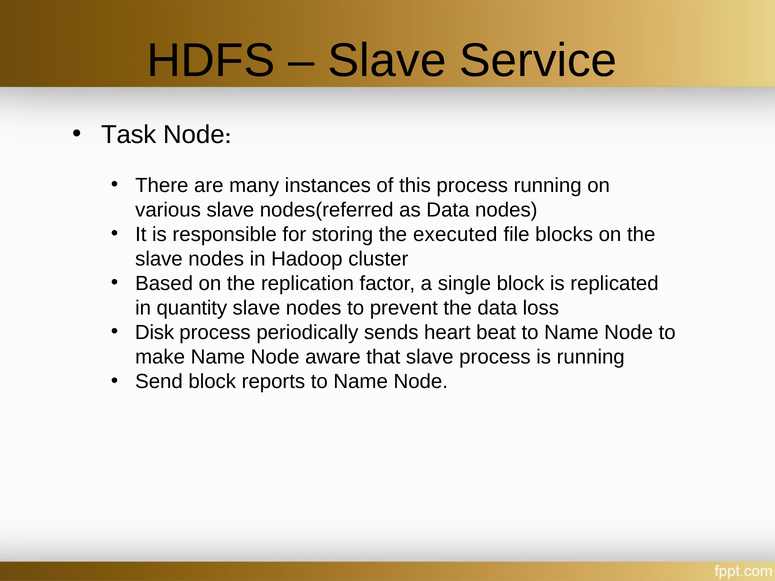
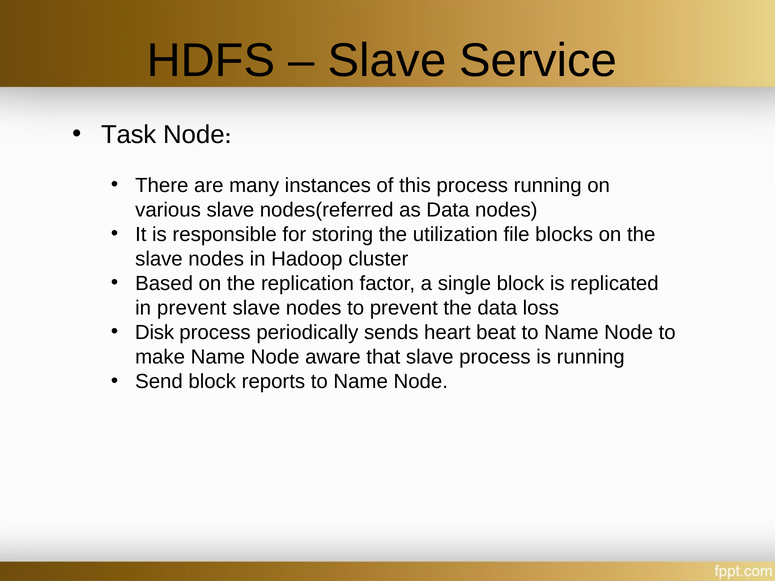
executed: executed -> utilization
in quantity: quantity -> prevent
